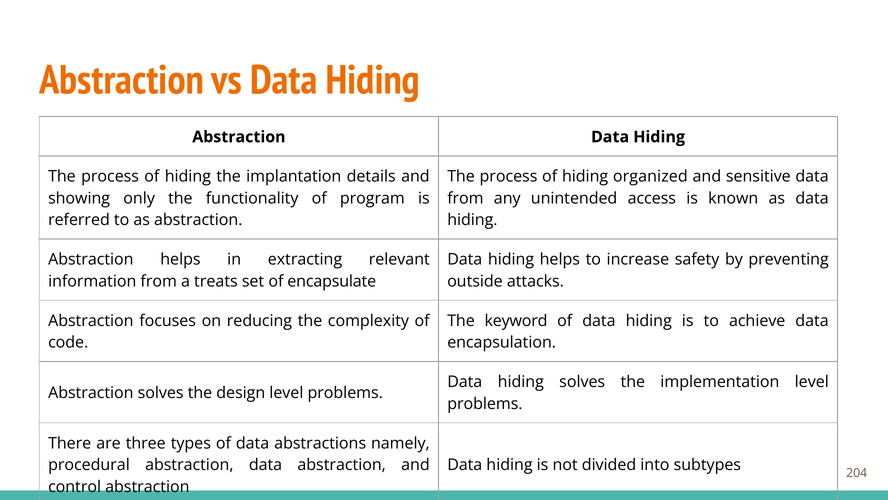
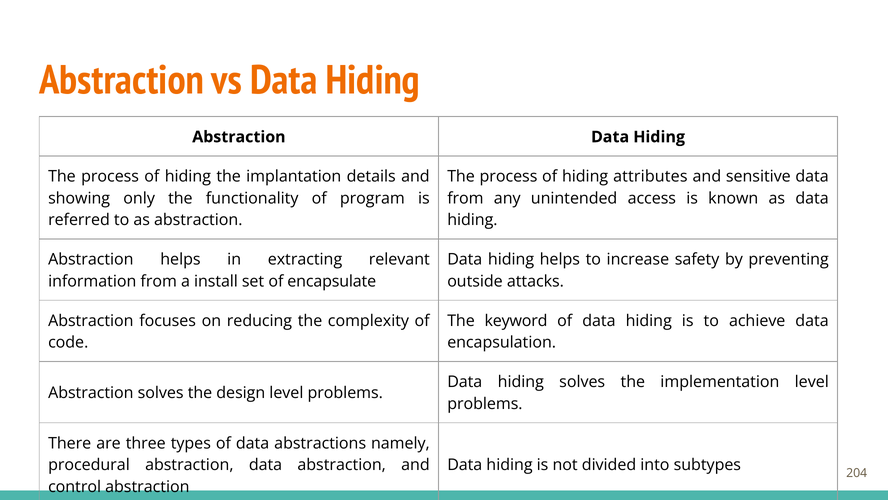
organized: organized -> attributes
treats: treats -> install
